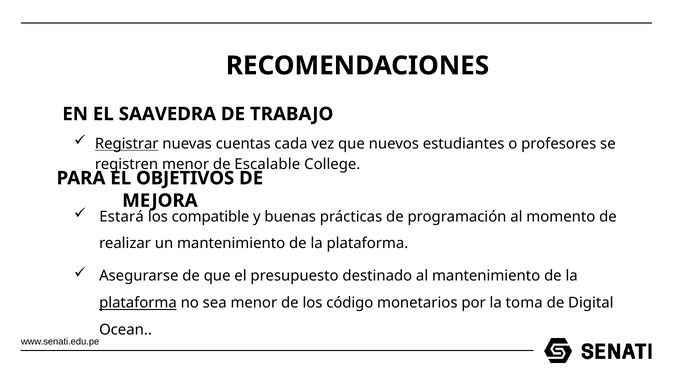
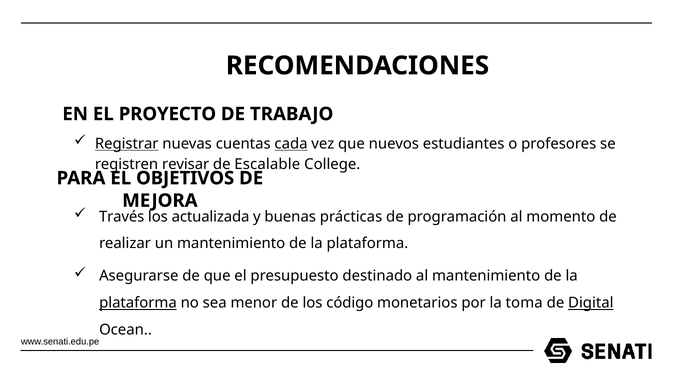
SAAVEDRA: SAAVEDRA -> PROYECTO
cada underline: none -> present
registren menor: menor -> revisar
Estará: Estará -> Través
compatible: compatible -> actualizada
Digital underline: none -> present
